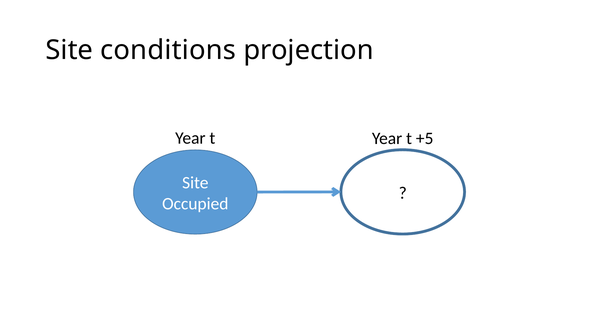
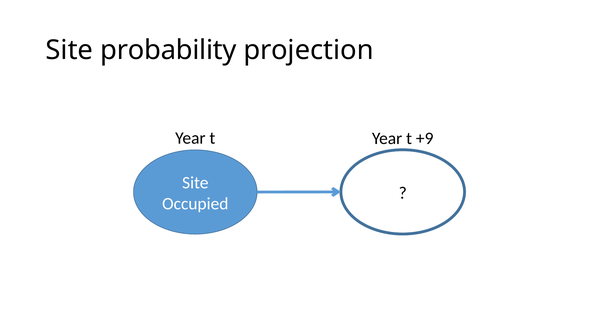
conditions: conditions -> probability
+5: +5 -> +9
